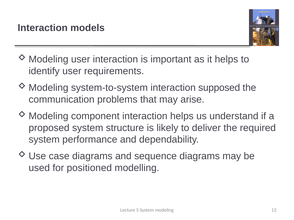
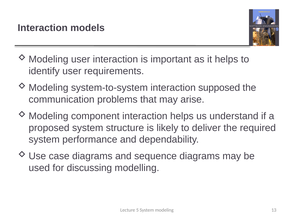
positioned: positioned -> discussing
